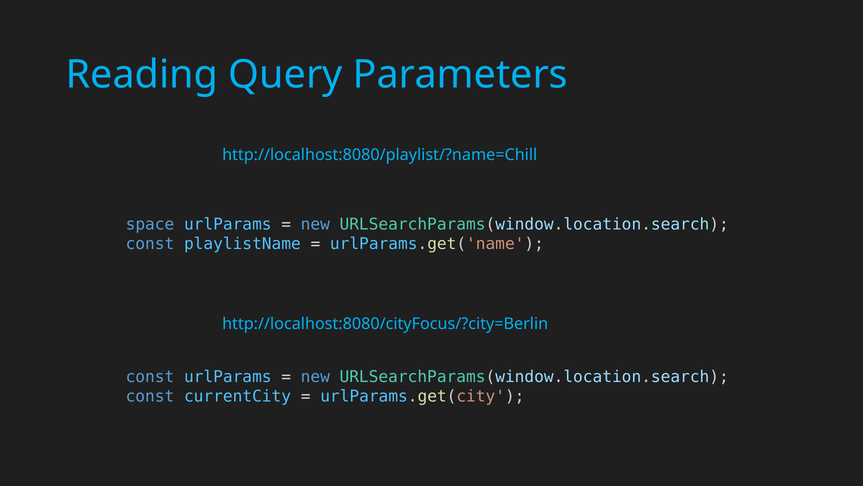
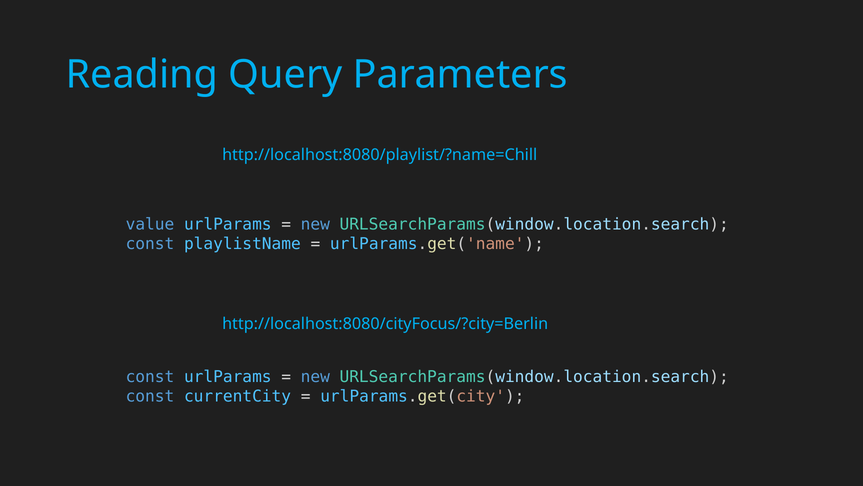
space: space -> value
